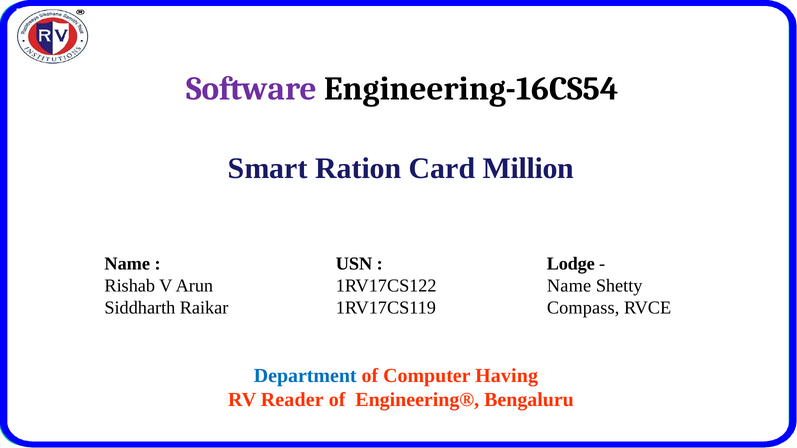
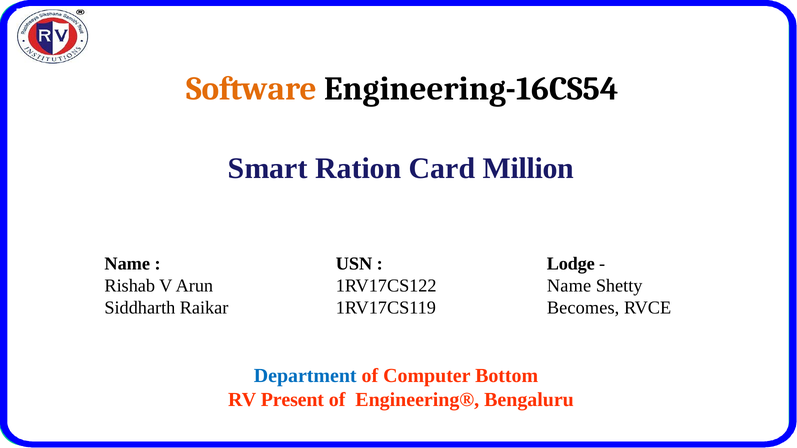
Software colour: purple -> orange
Compass: Compass -> Becomes
Having: Having -> Bottom
Reader: Reader -> Present
